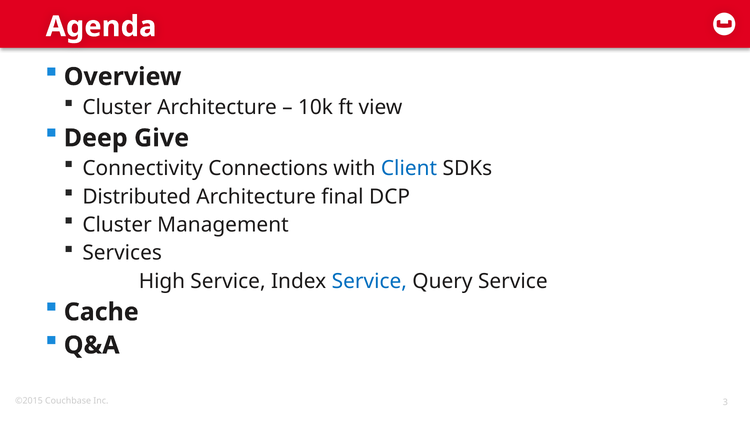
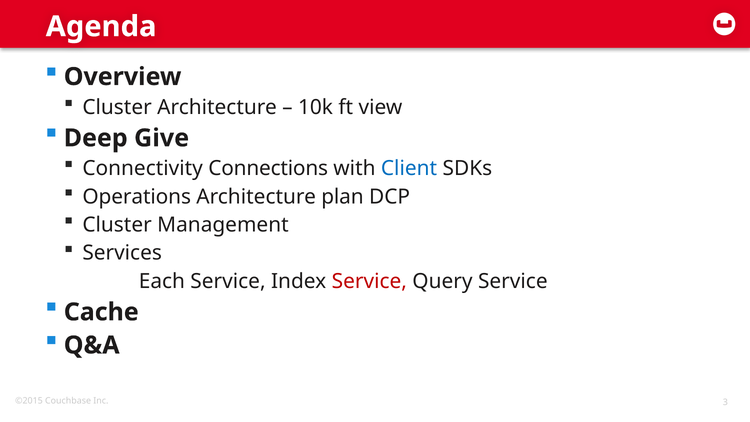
Distributed: Distributed -> Operations
final: final -> plan
High: High -> Each
Service at (369, 281) colour: blue -> red
